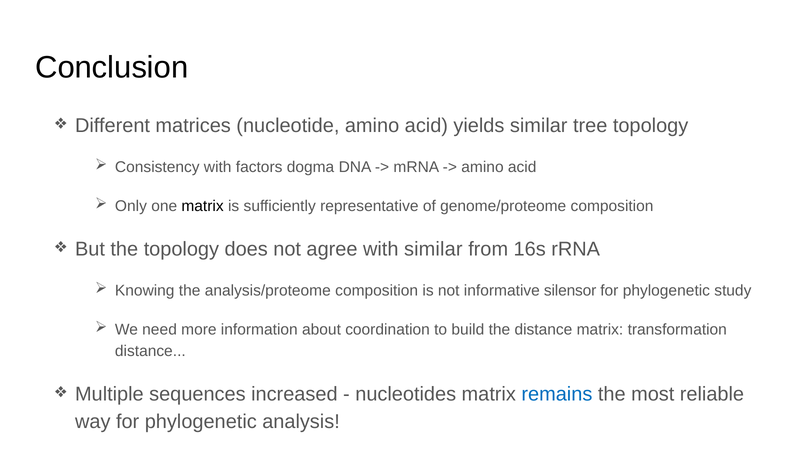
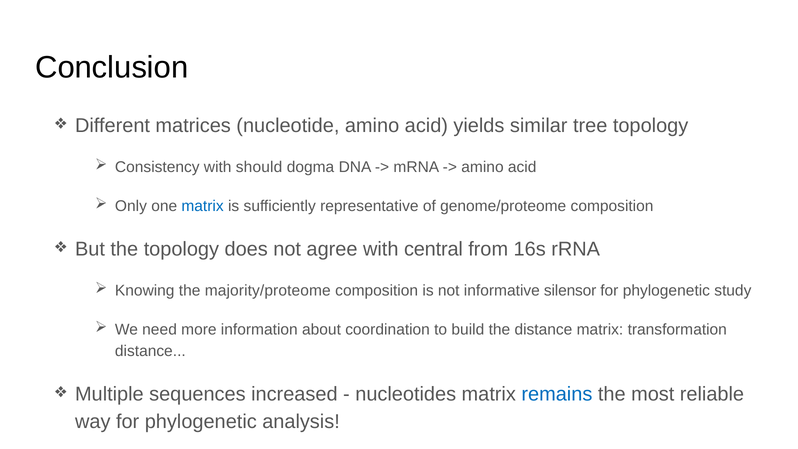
factors: factors -> should
matrix at (203, 206) colour: black -> blue
with similar: similar -> central
analysis/proteome: analysis/proteome -> majority/proteome
